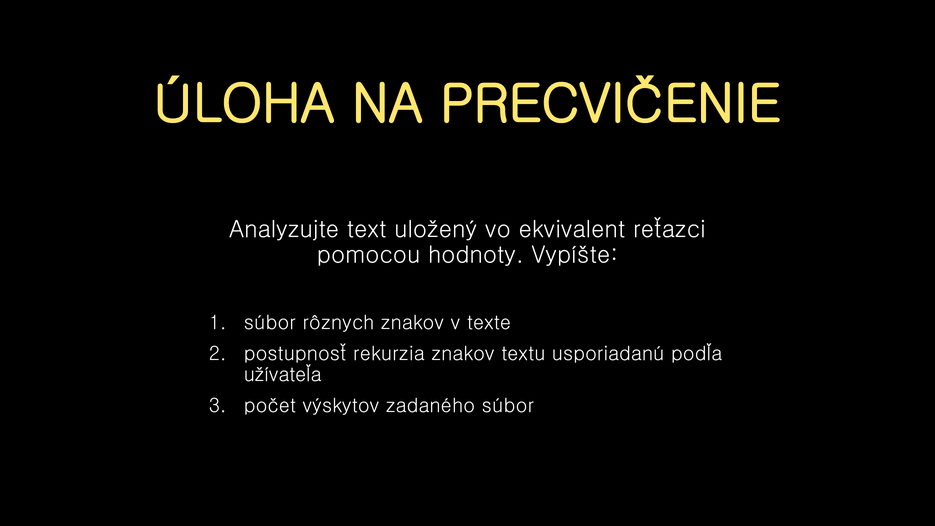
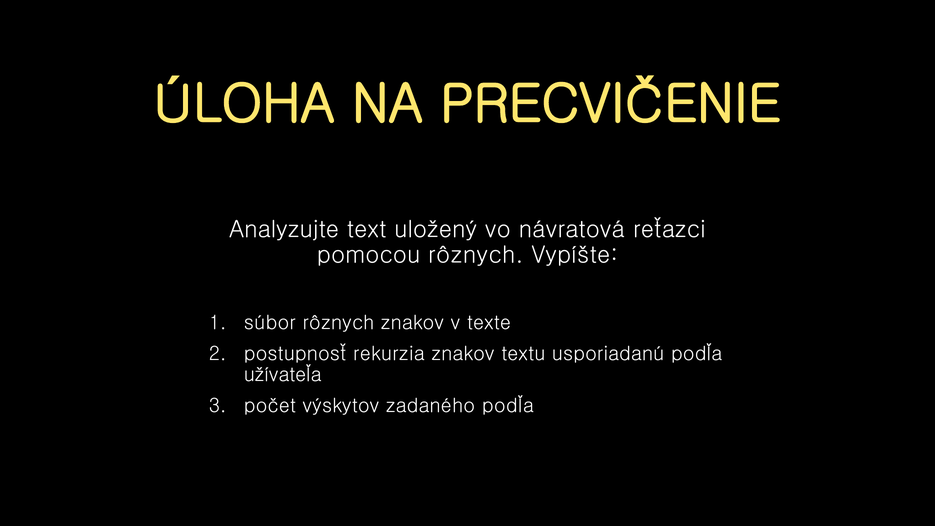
ekvivalent: ekvivalent -> návratová
pomocou hodnoty: hodnoty -> rôznych
zadaného súbor: súbor -> podľa
